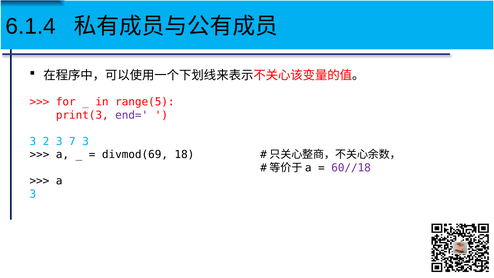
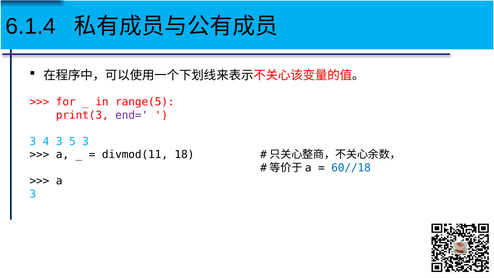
2: 2 -> 4
7: 7 -> 5
divmod(69: divmod(69 -> divmod(11
60//18 colour: purple -> blue
